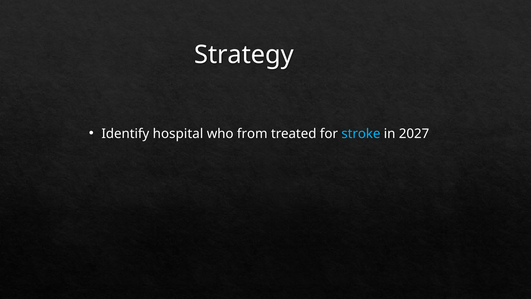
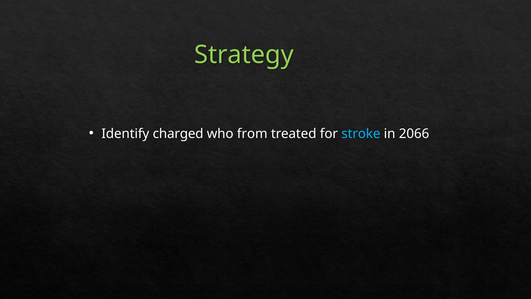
Strategy colour: white -> light green
hospital: hospital -> charged
2027: 2027 -> 2066
